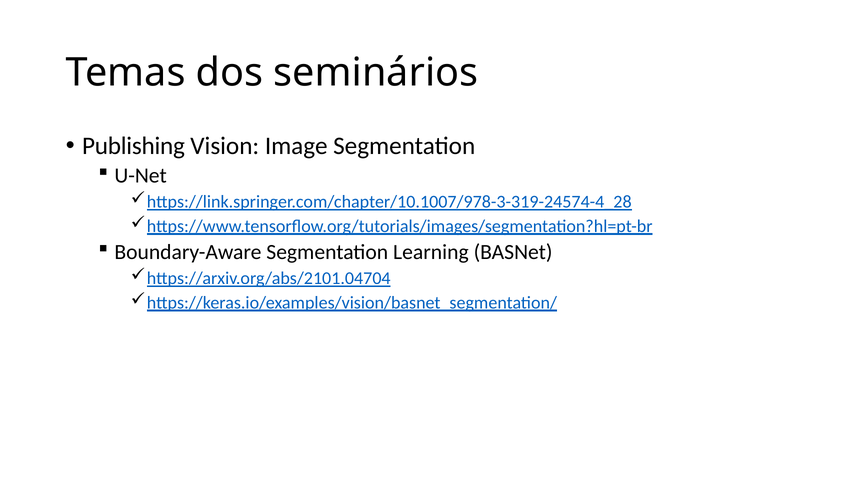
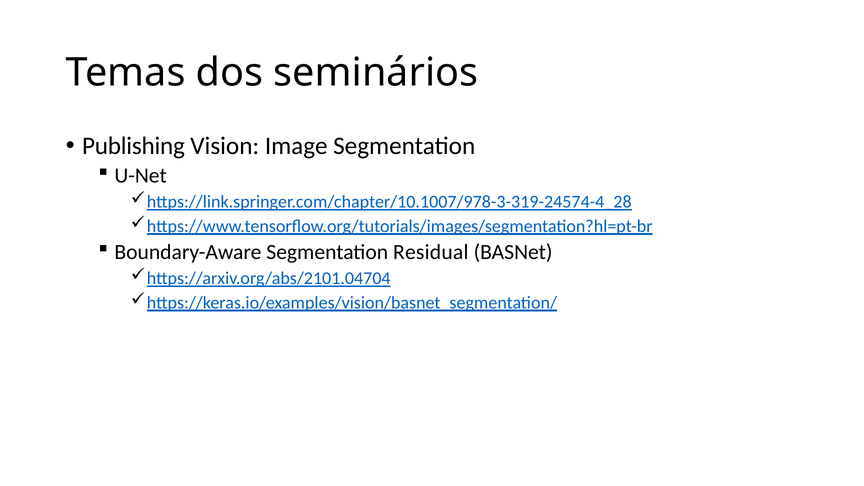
Learning: Learning -> Residual
